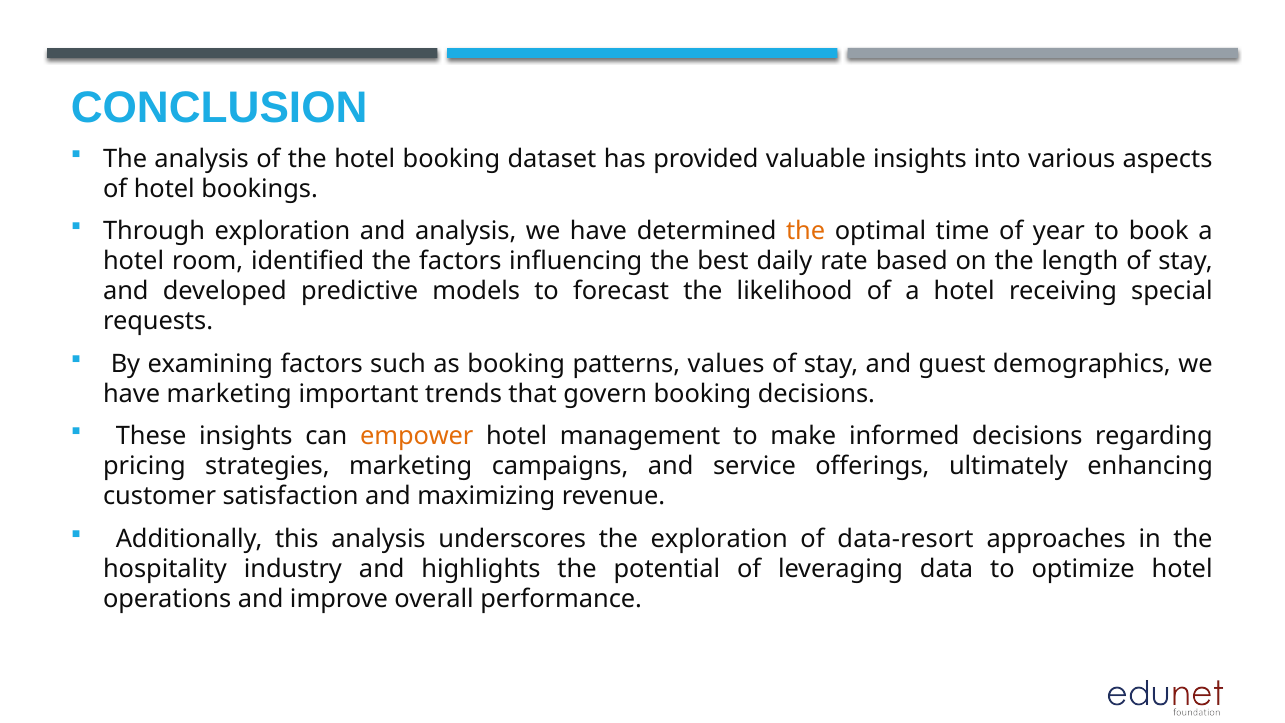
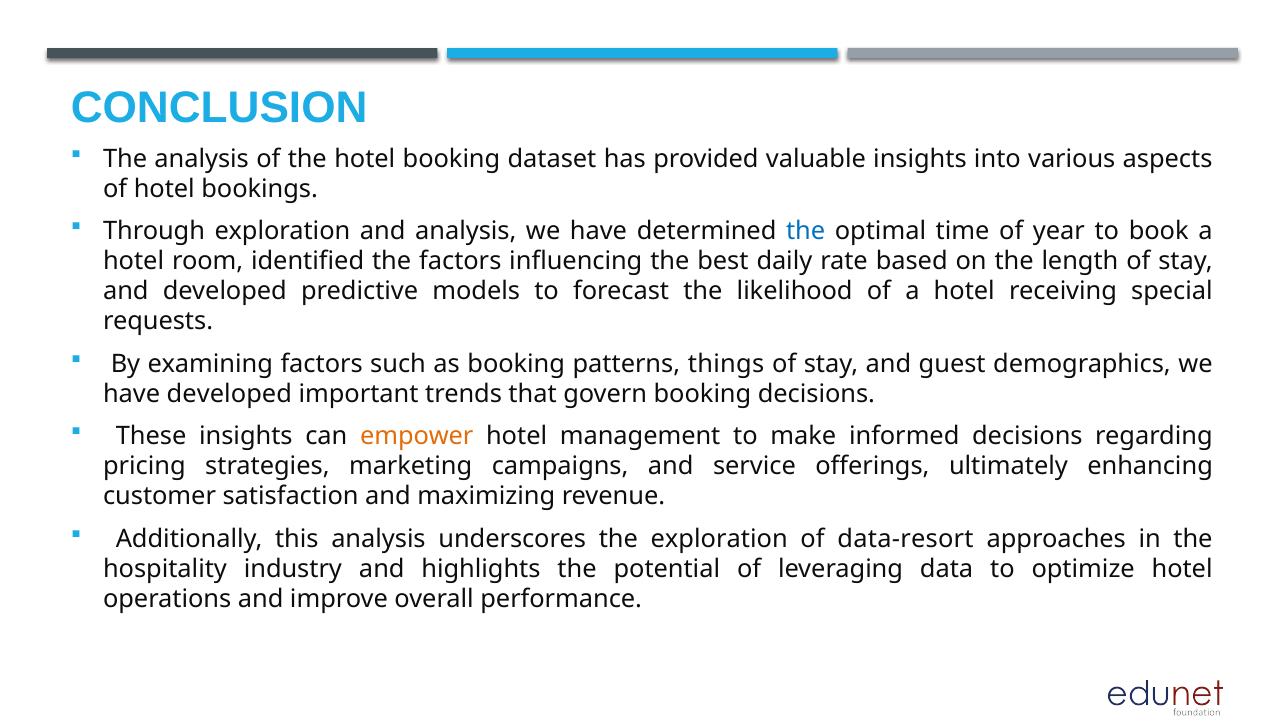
the at (806, 231) colour: orange -> blue
values: values -> things
have marketing: marketing -> developed
